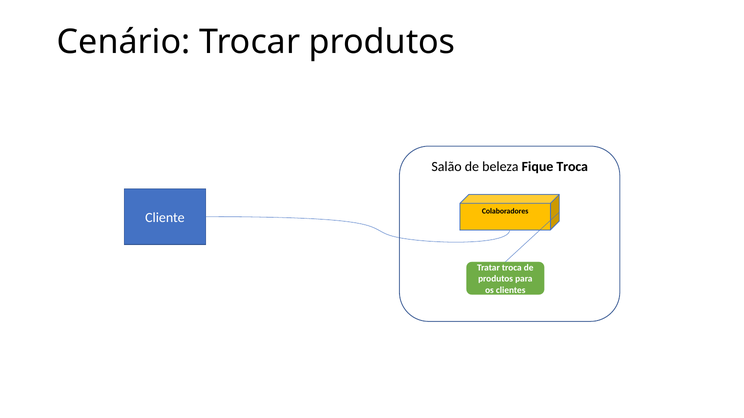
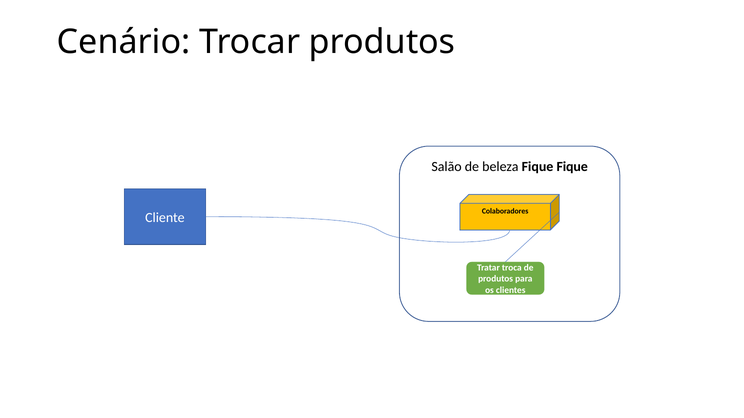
Fique Troca: Troca -> Fique
